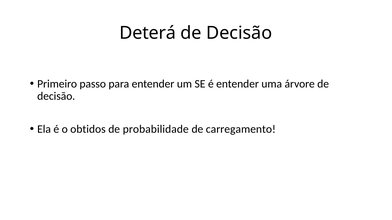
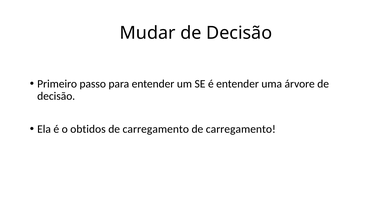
Deterá: Deterá -> Mudar
probabilidade at (156, 129): probabilidade -> carregamento
